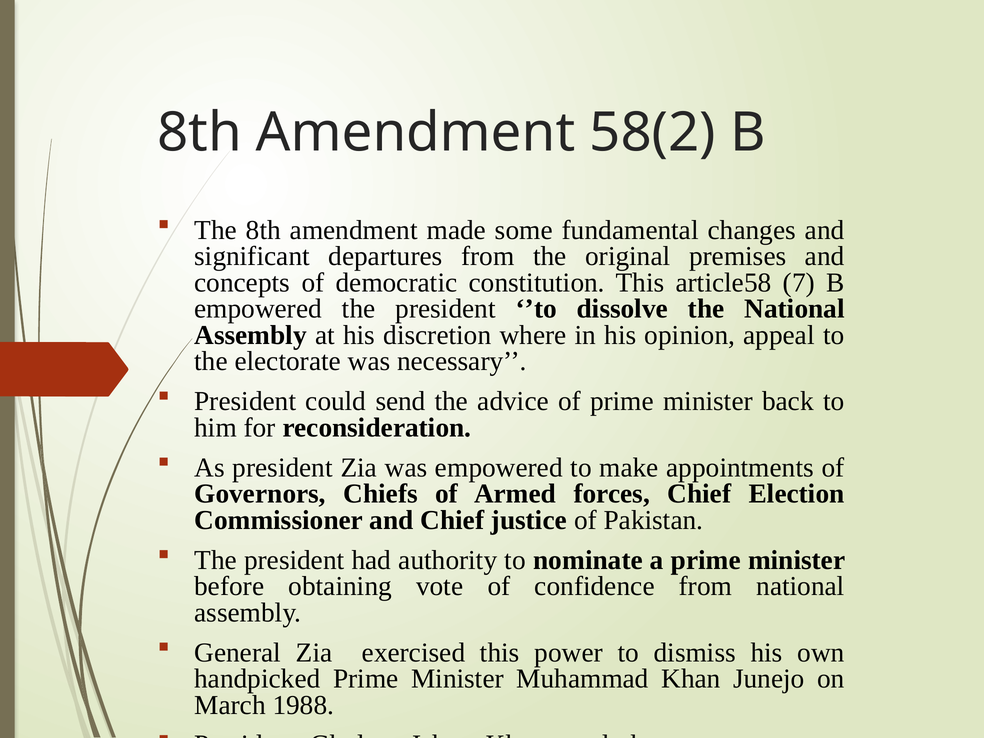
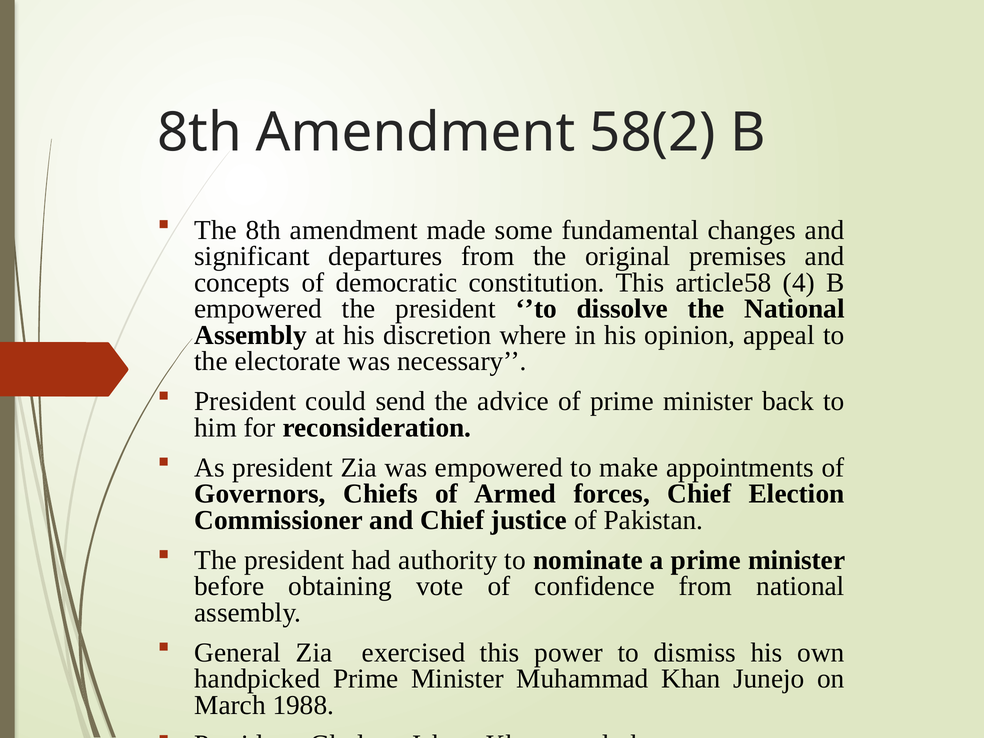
7: 7 -> 4
